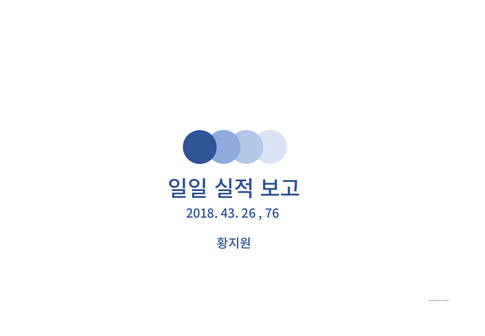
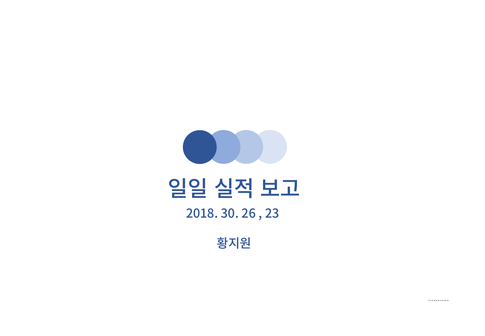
43: 43 -> 30
76: 76 -> 23
